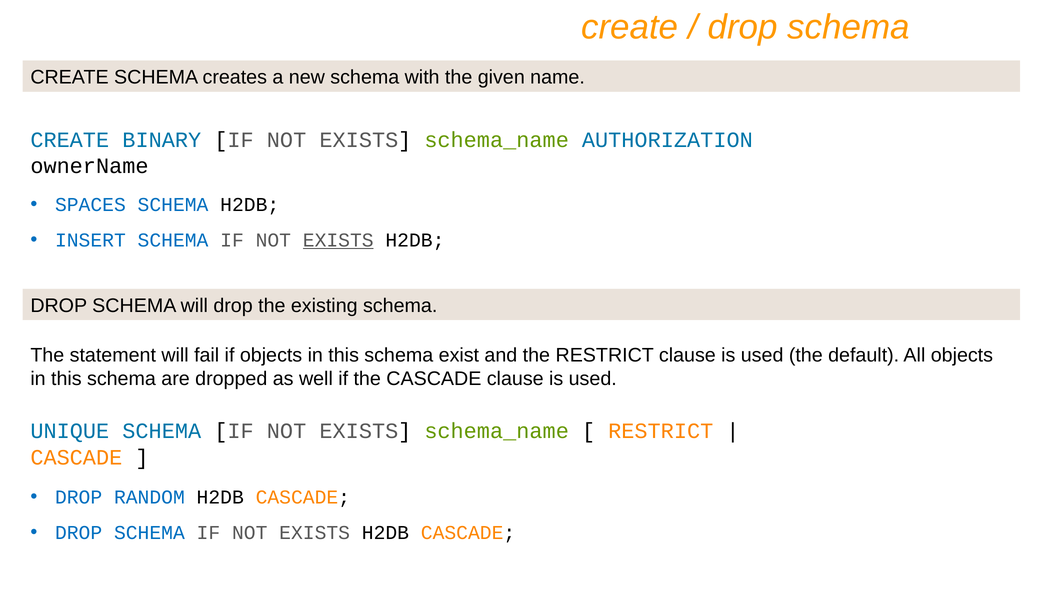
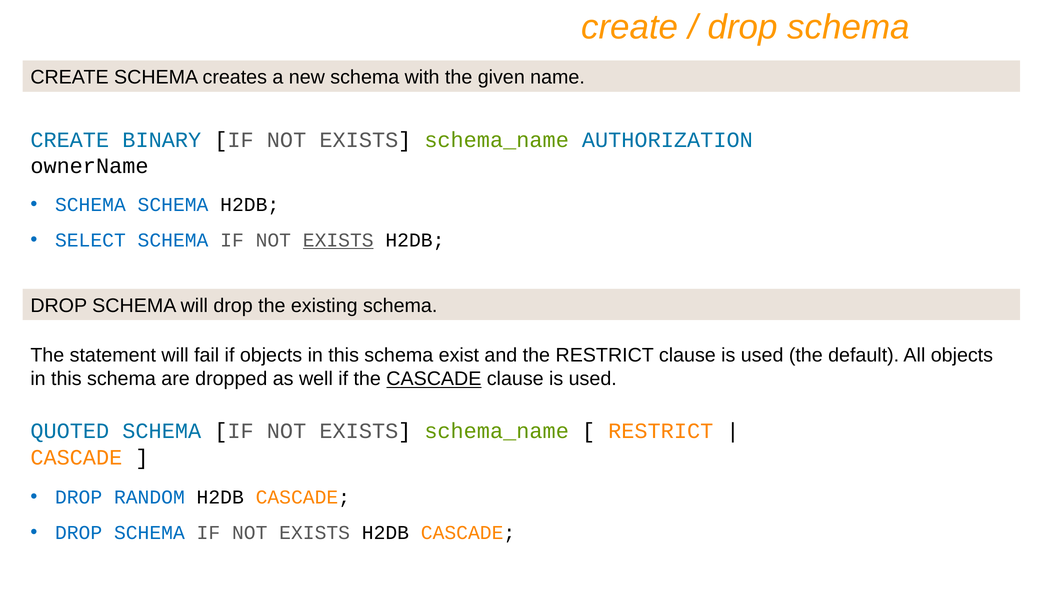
SPACES at (90, 205): SPACES -> SCHEMA
INSERT: INSERT -> SELECT
CASCADE at (434, 379) underline: none -> present
UNIQUE: UNIQUE -> QUOTED
